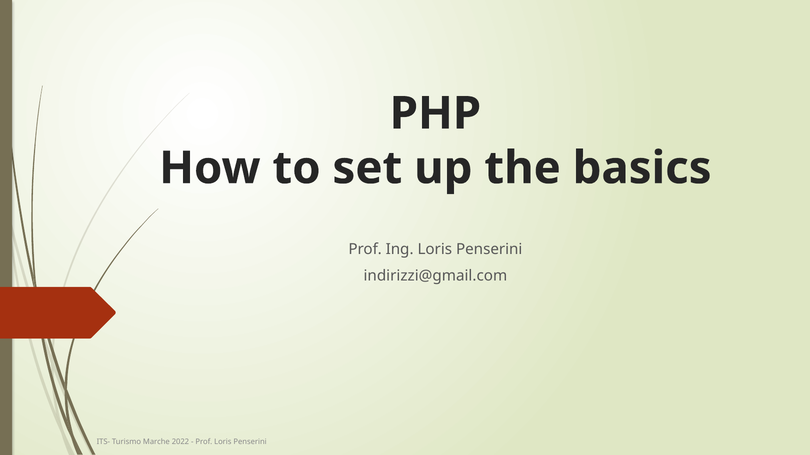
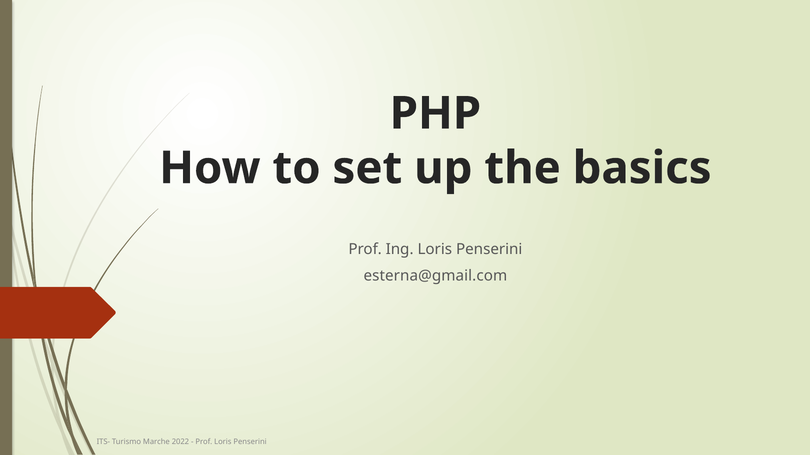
indirizzi@gmail.com: indirizzi@gmail.com -> esterna@gmail.com
